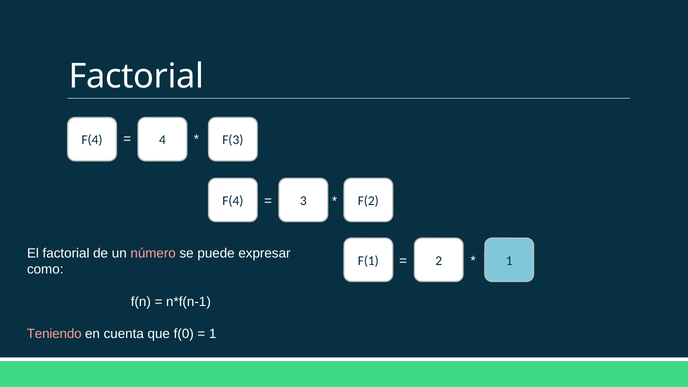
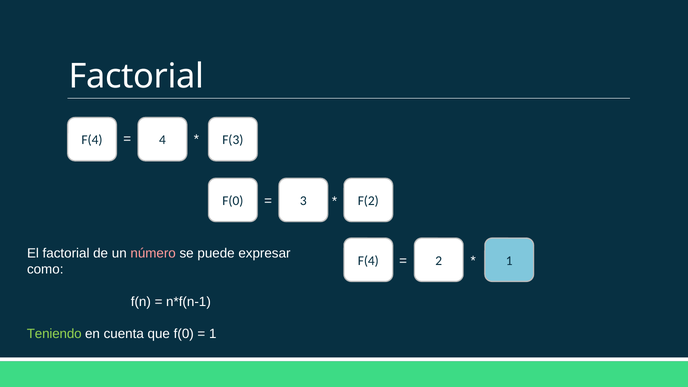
F(4 at (233, 201): F(4 -> F(0
F(1 at (368, 261): F(1 -> F(4
Teniendo colour: pink -> light green
